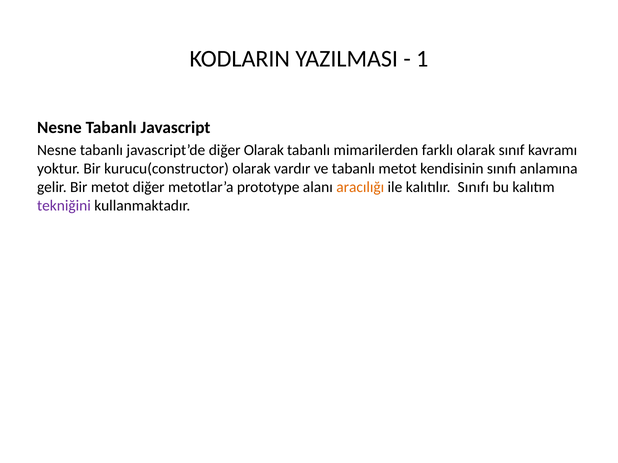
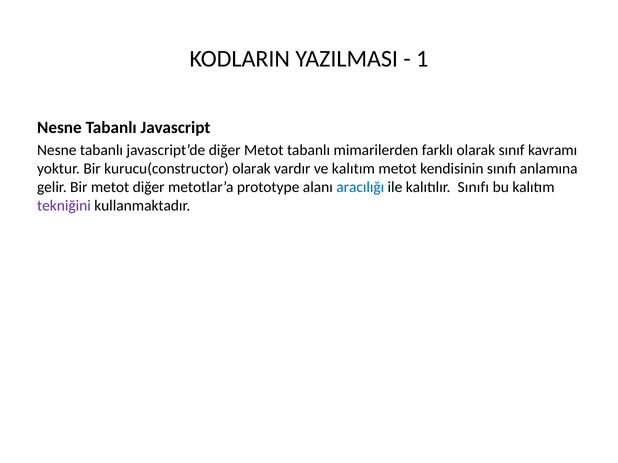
diğer Olarak: Olarak -> Metot
ve tabanlı: tabanlı -> kalıtım
aracılığı colour: orange -> blue
